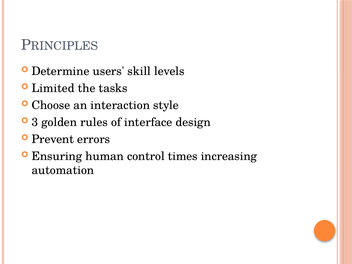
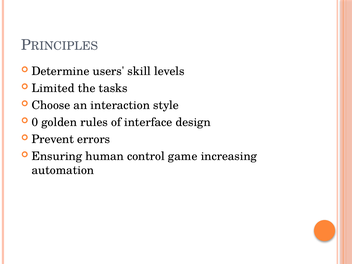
3: 3 -> 0
times: times -> game
